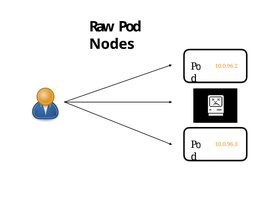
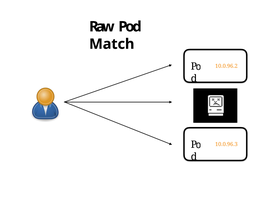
Nodes: Nodes -> Match
